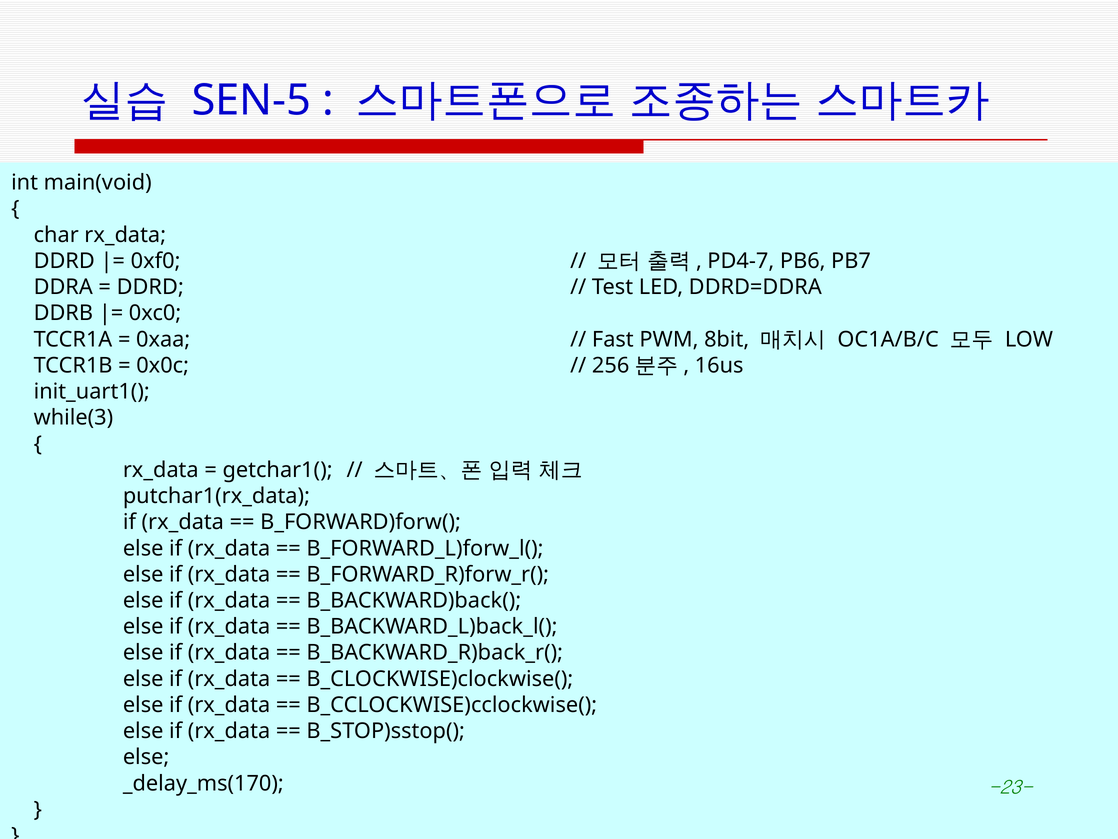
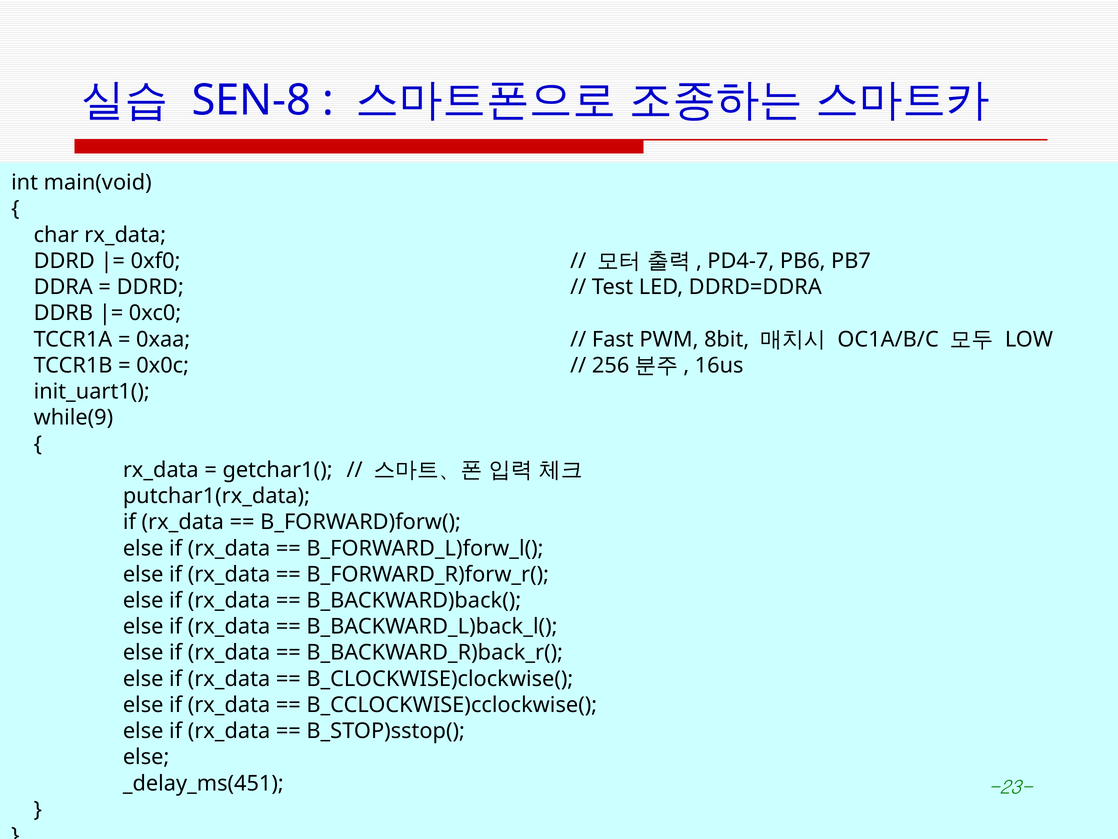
SEN-5: SEN-5 -> SEN-8
while(3: while(3 -> while(9
_delay_ms(170: _delay_ms(170 -> _delay_ms(451
